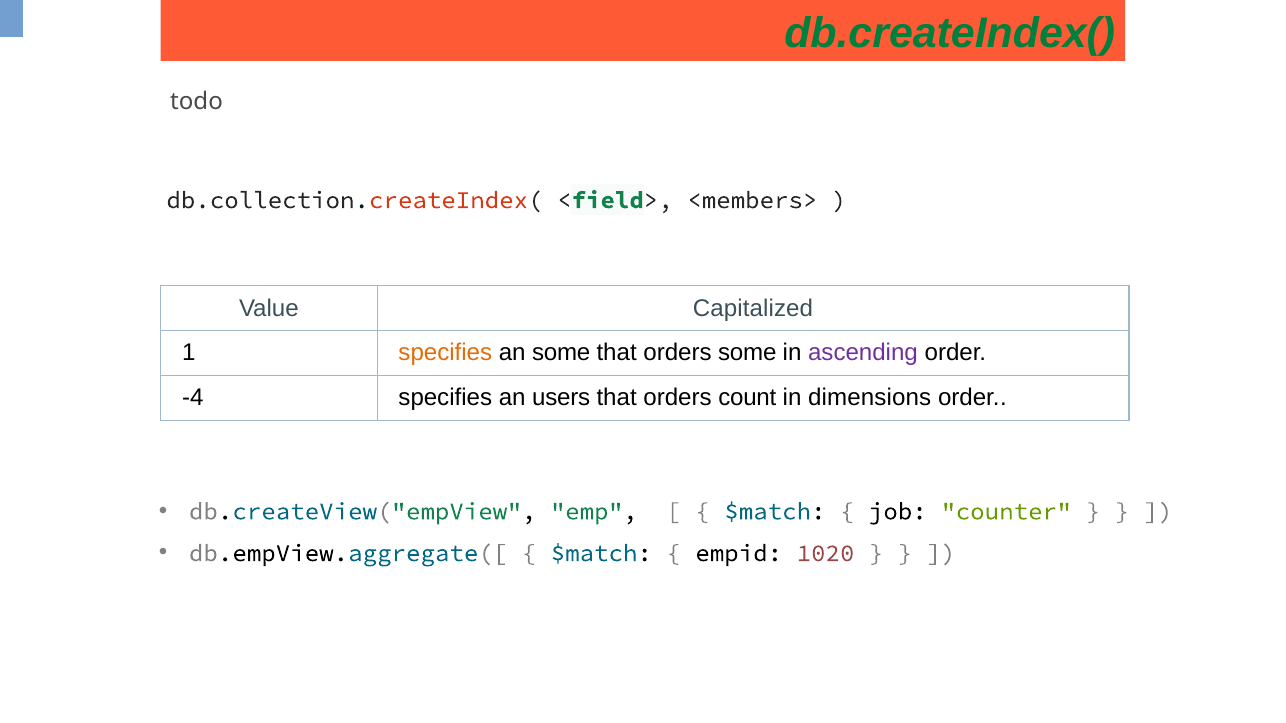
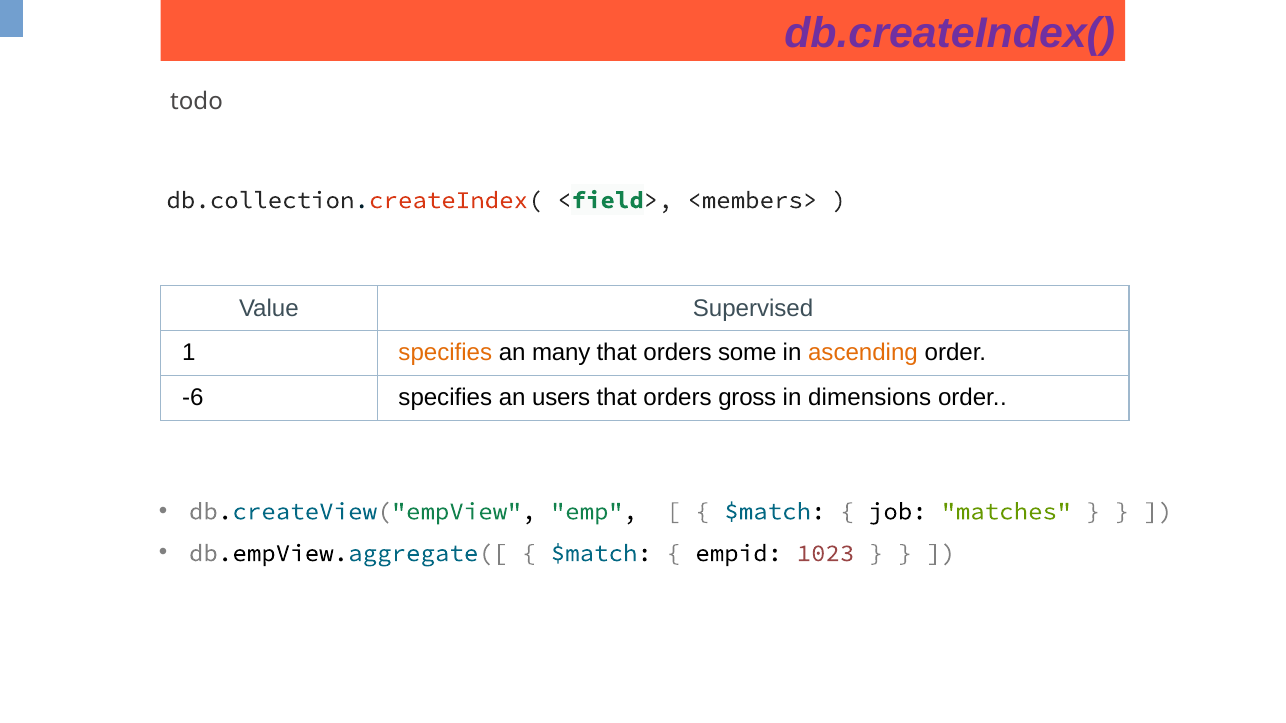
db.createIndex( colour: green -> purple
Capitalized: Capitalized -> Supervised
an some: some -> many
ascending colour: purple -> orange
-4: -4 -> -6
count: count -> gross
counter: counter -> matches
1020: 1020 -> 1023
